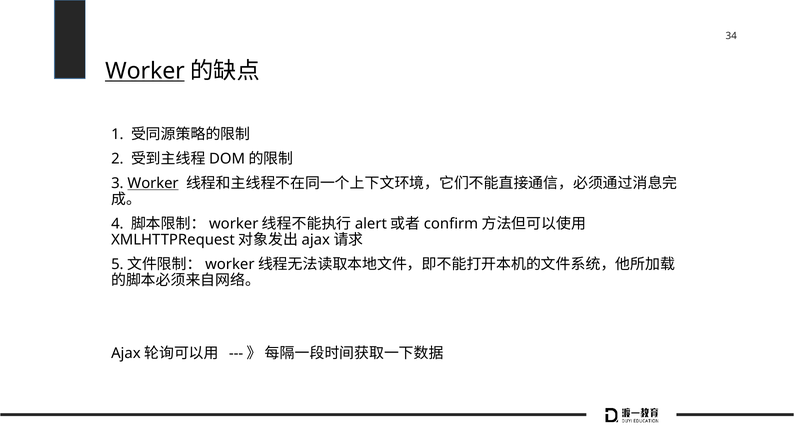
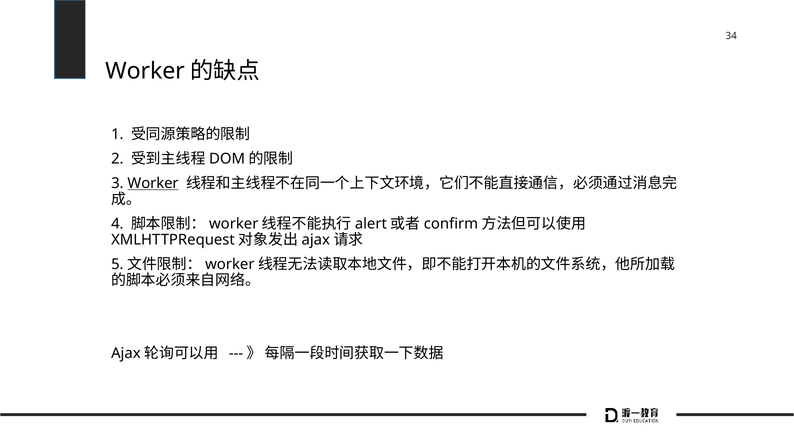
Worker at (145, 71) underline: present -> none
